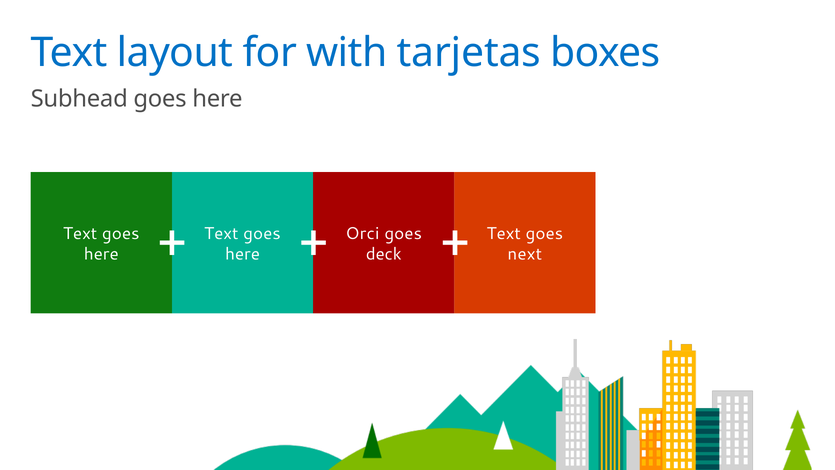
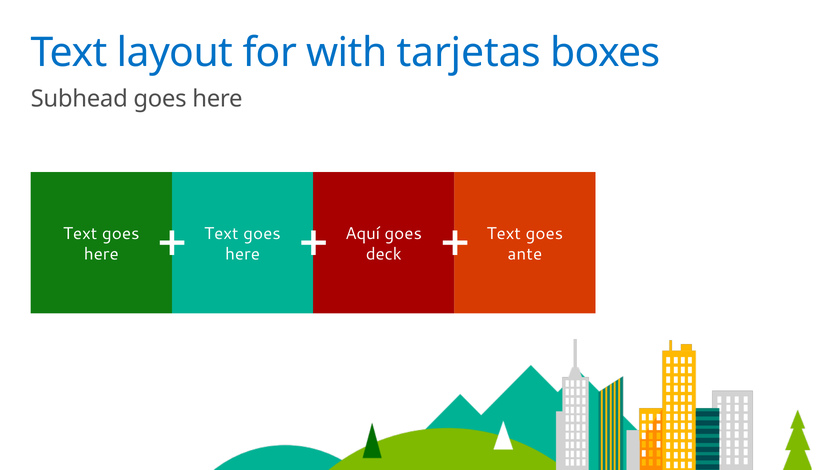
Orci: Orci -> Aquí
next: next -> ante
